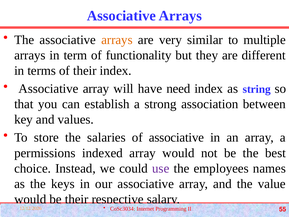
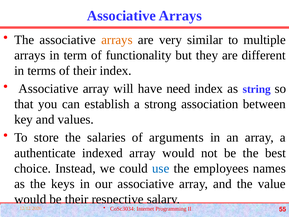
of associative: associative -> arguments
permissions: permissions -> authenticate
use colour: purple -> blue
